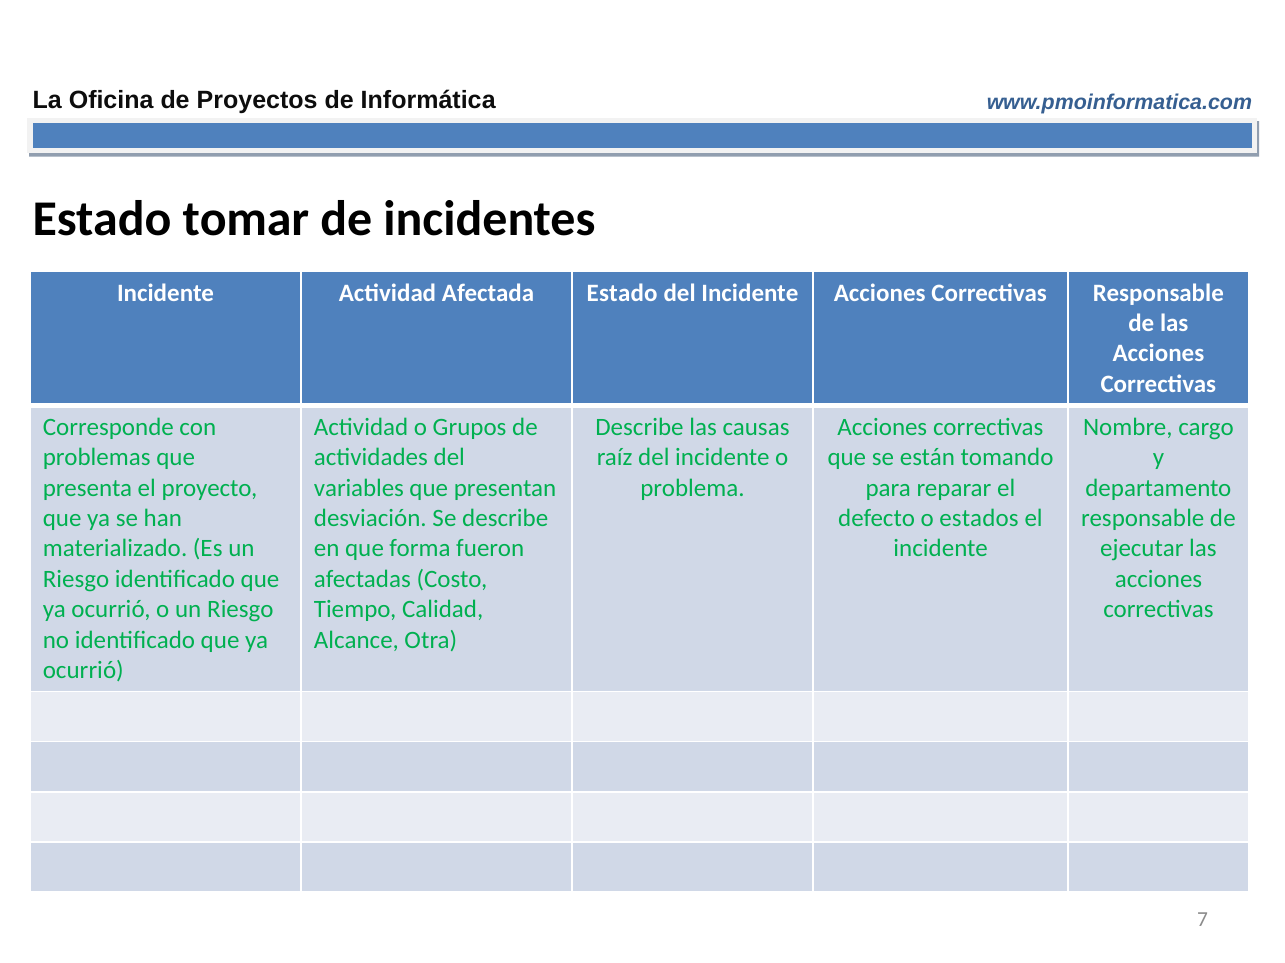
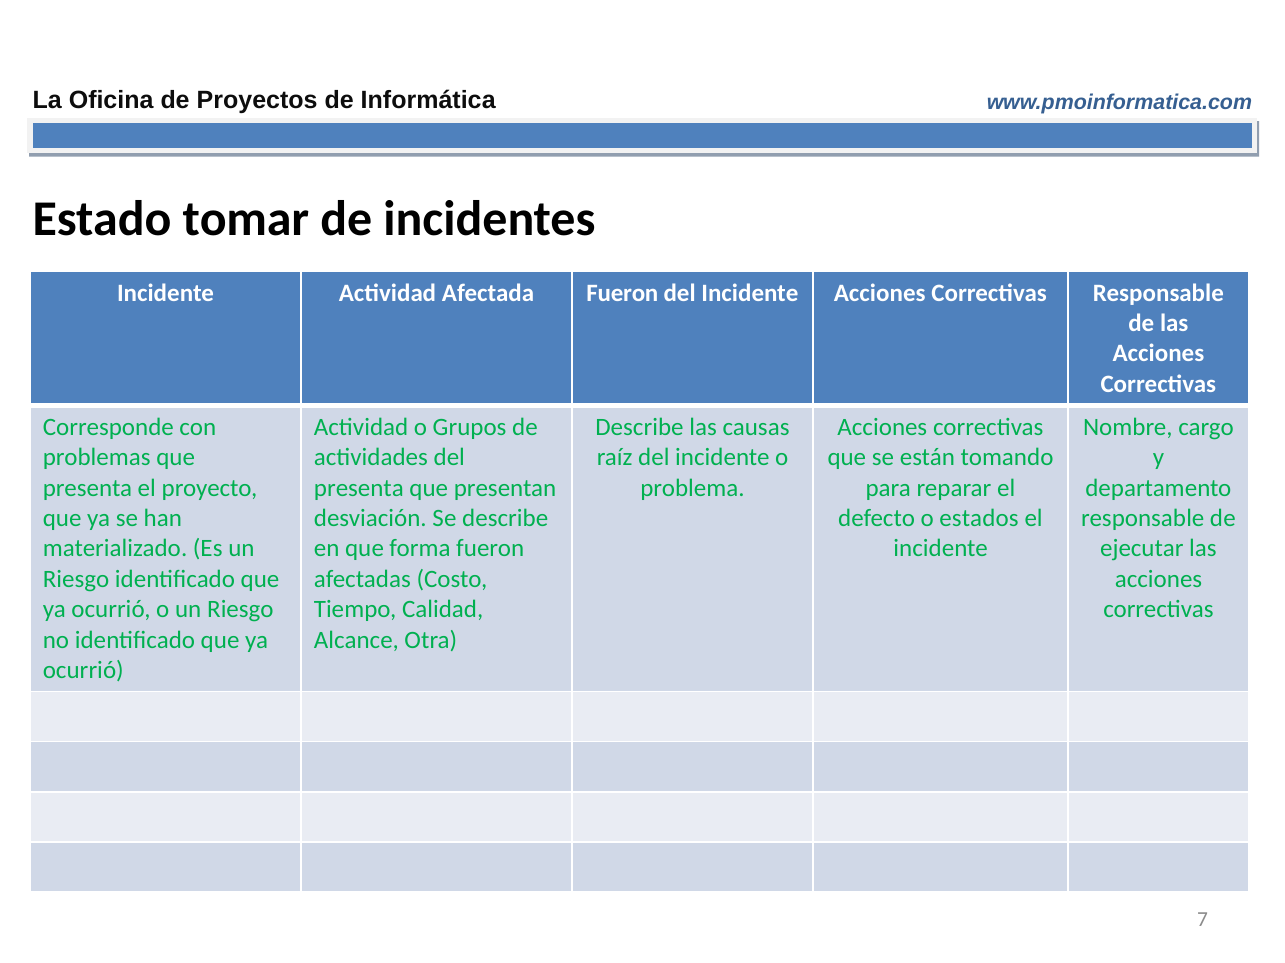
Afectada Estado: Estado -> Fueron
variables at (359, 488): variables -> presenta
